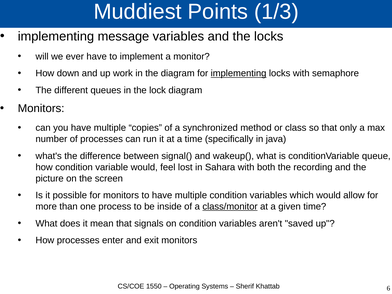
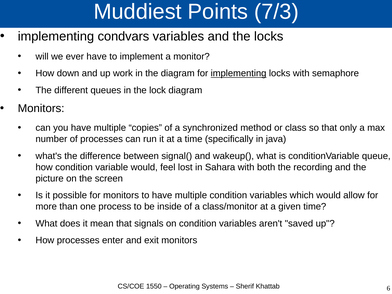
1/3: 1/3 -> 7/3
message: message -> condvars
class/monitor underline: present -> none
